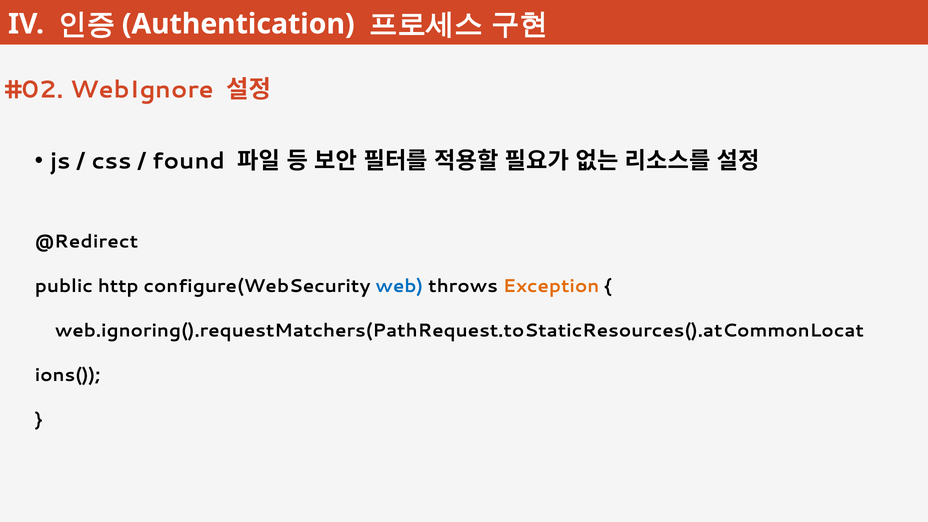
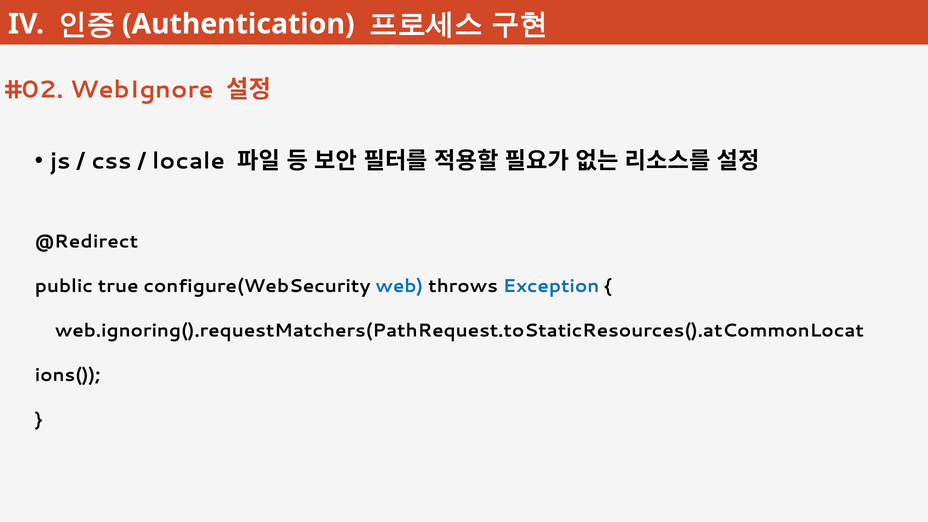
found: found -> locale
http: http -> true
Exception colour: orange -> blue
